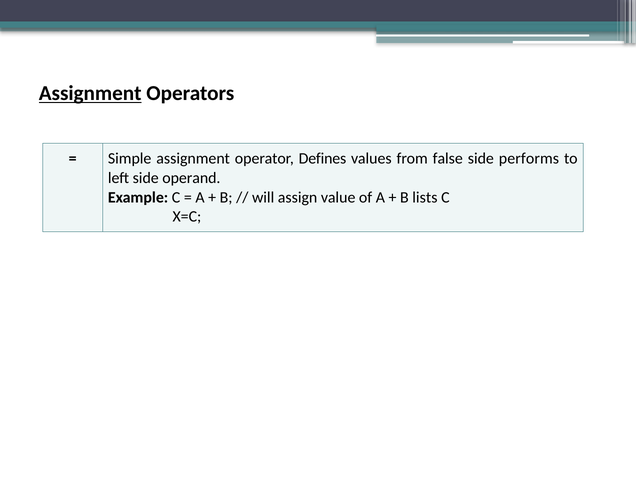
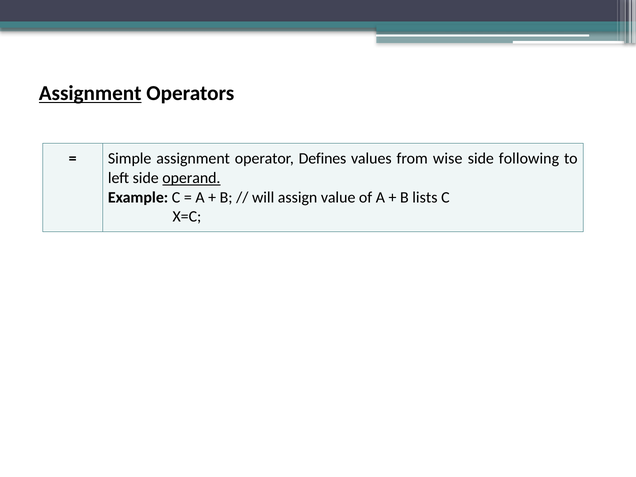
false: false -> wise
performs: performs -> following
operand underline: none -> present
